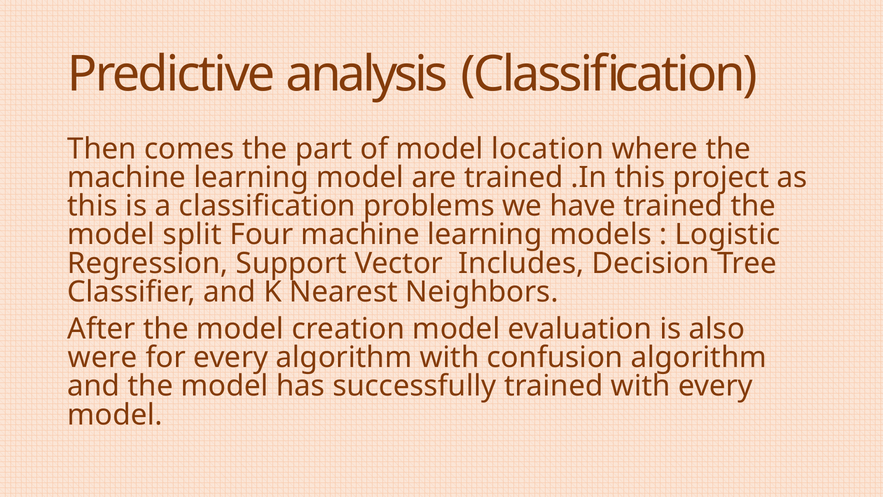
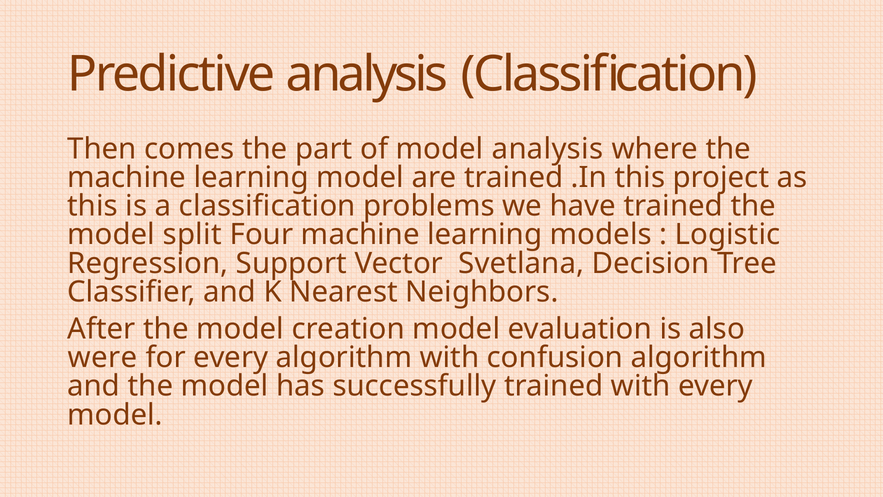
model location: location -> analysis
Includes: Includes -> Svetlana
